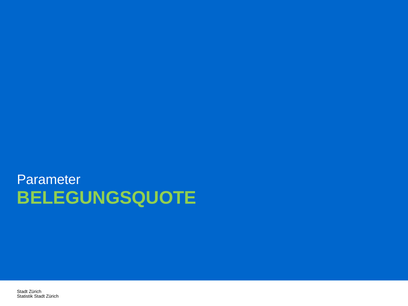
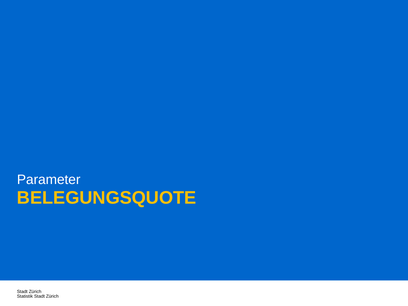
BELEGUNGSQUOTE colour: light green -> yellow
